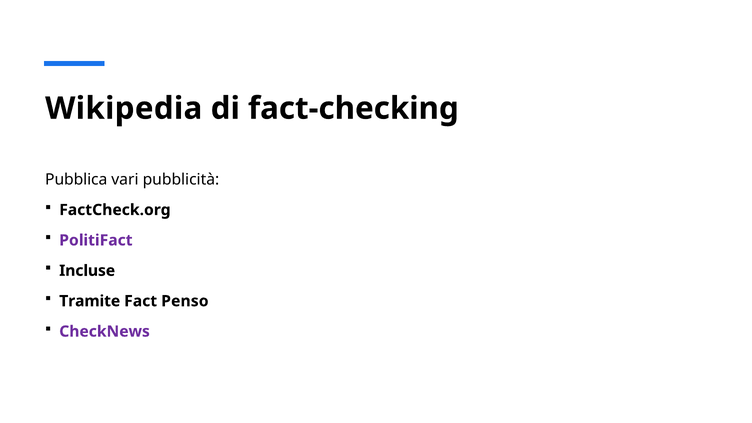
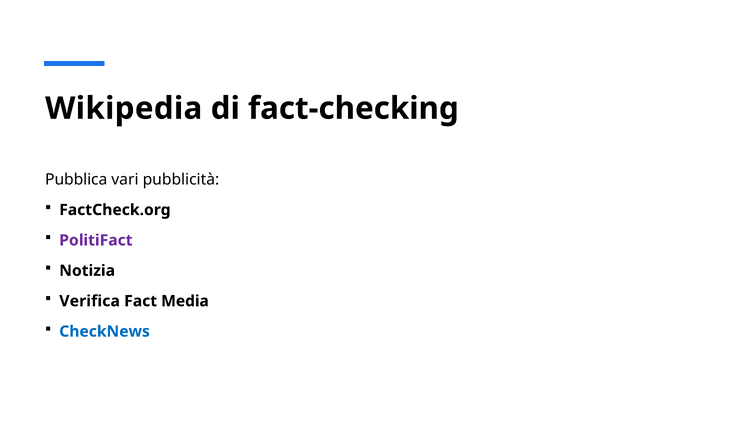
Incluse: Incluse -> Notizia
Tramite: Tramite -> Verifica
Penso: Penso -> Media
CheckNews colour: purple -> blue
